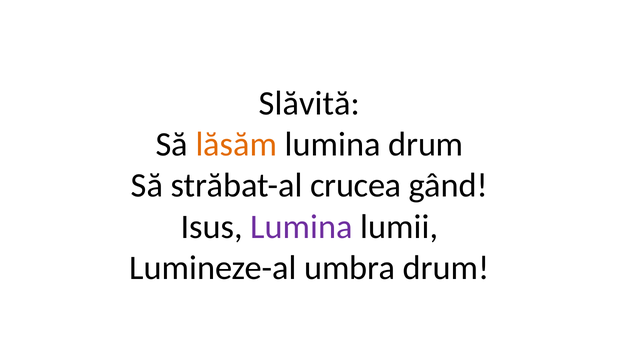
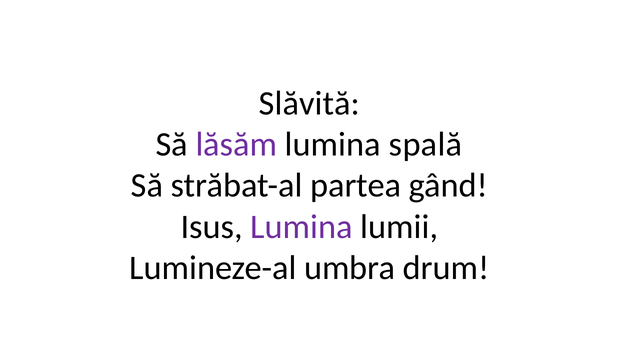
lăsăm colour: orange -> purple
lumina drum: drum -> spală
crucea: crucea -> partea
